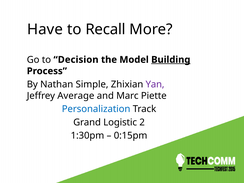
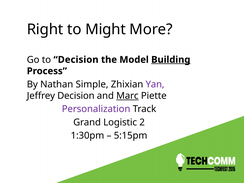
Have: Have -> Right
Recall: Recall -> Might
Jeffrey Average: Average -> Decision
Marc underline: none -> present
Personalization colour: blue -> purple
0:15pm: 0:15pm -> 5:15pm
